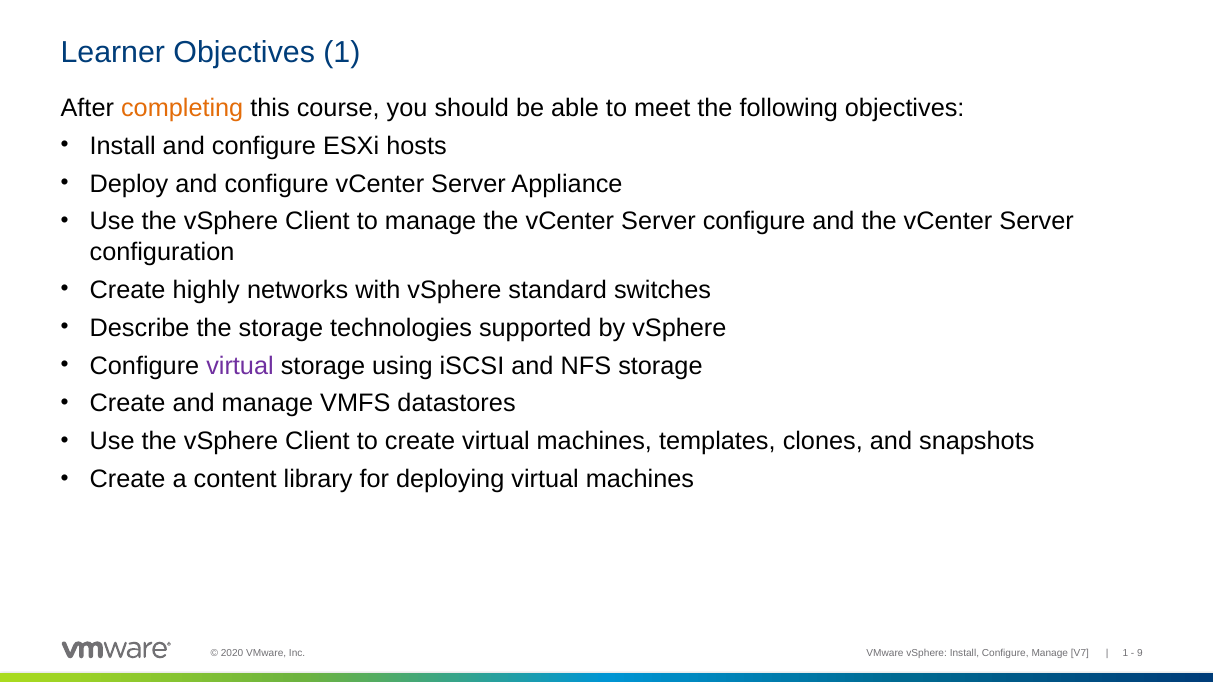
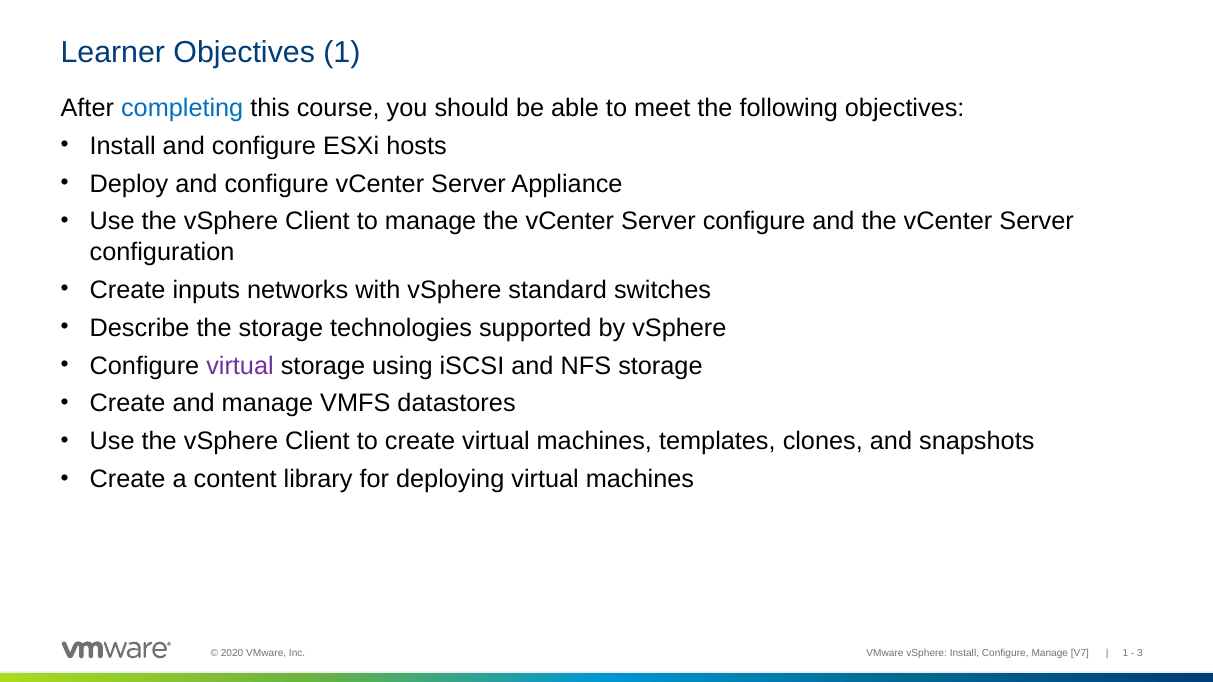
completing colour: orange -> blue
highly: highly -> inputs
9: 9 -> 3
